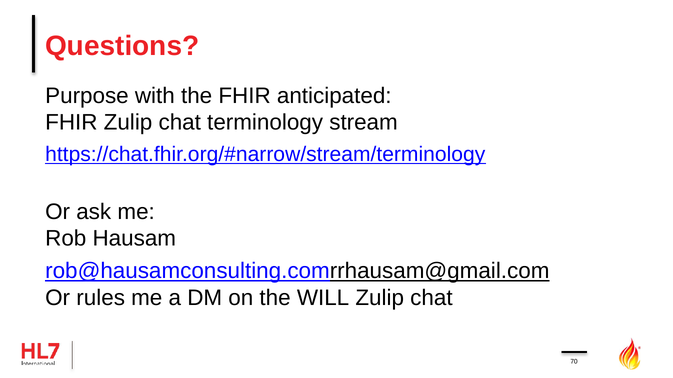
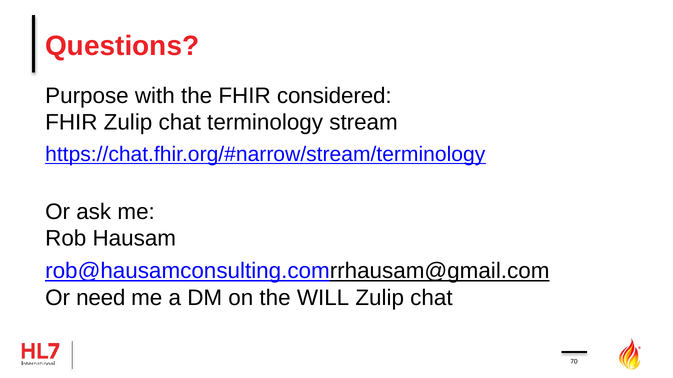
anticipated: anticipated -> considered
rules: rules -> need
